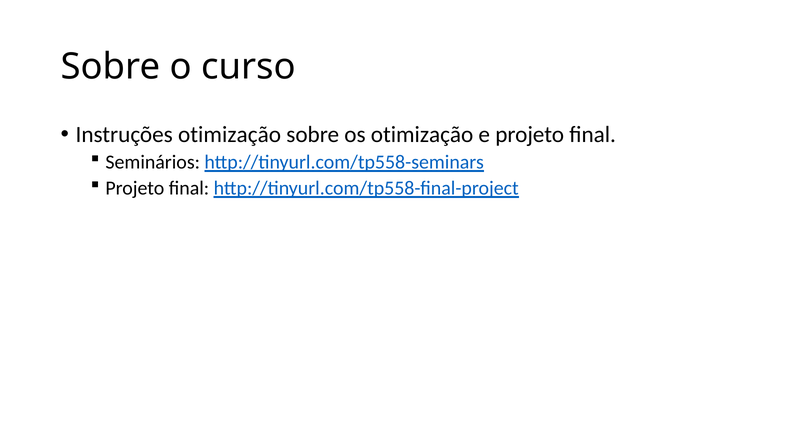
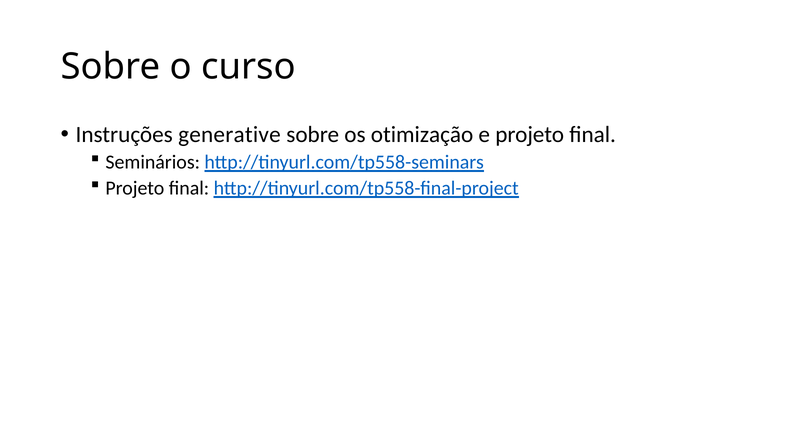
Instruções otimização: otimização -> generative
